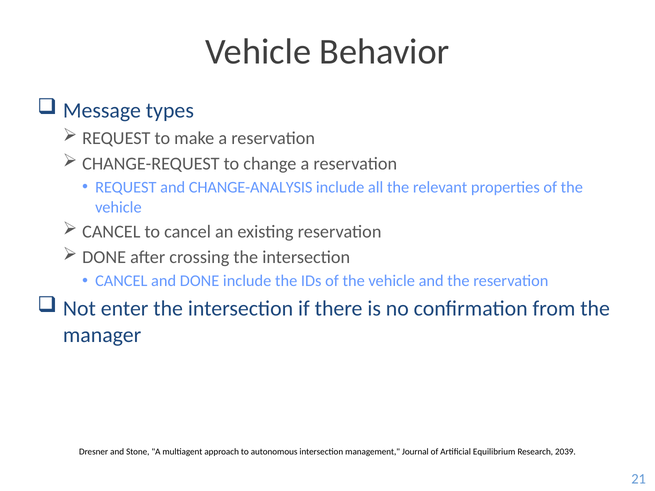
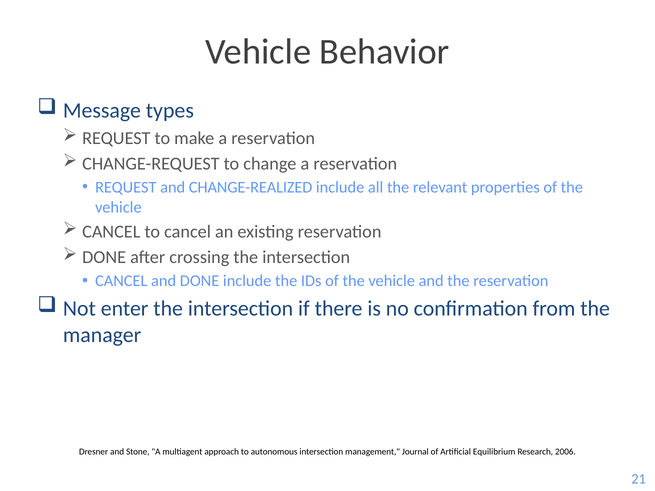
CHANGE-ANALYSIS: CHANGE-ANALYSIS -> CHANGE-REALIZED
2039: 2039 -> 2006
